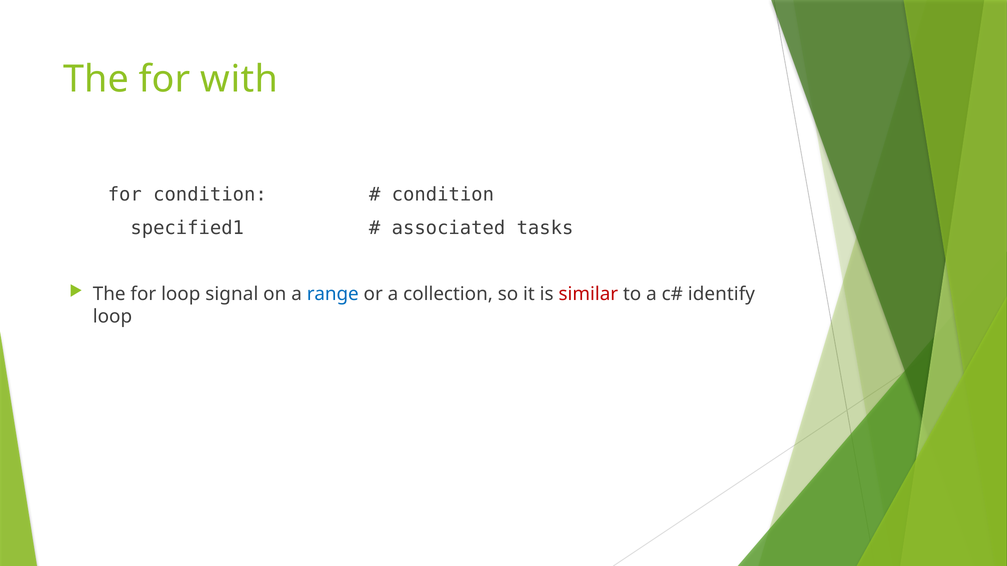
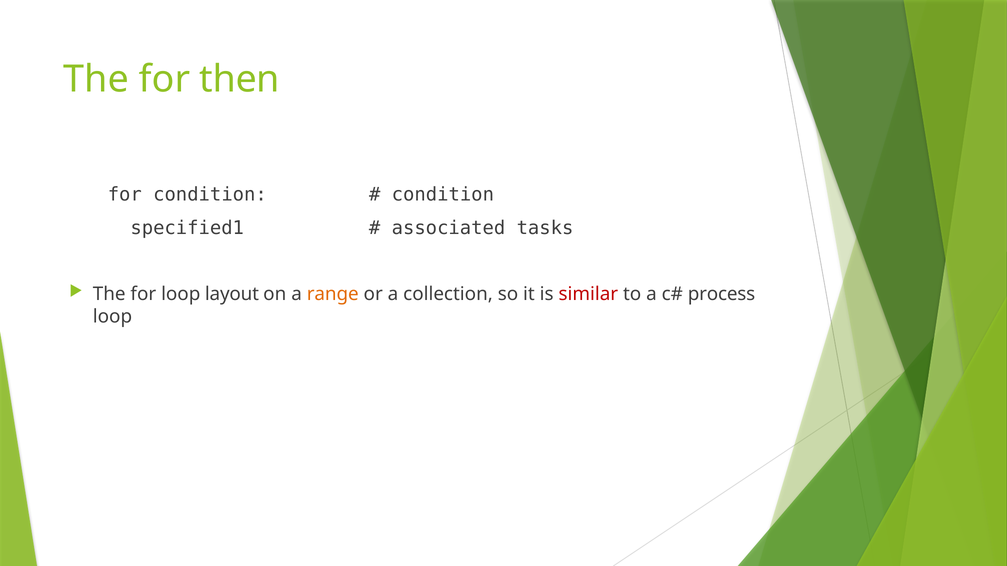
with: with -> then
signal: signal -> layout
range colour: blue -> orange
identify: identify -> process
